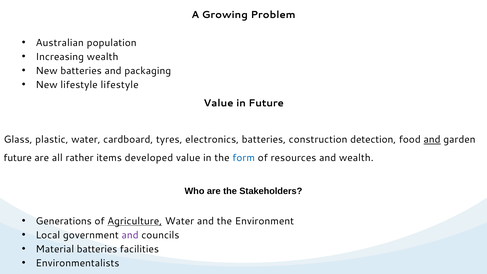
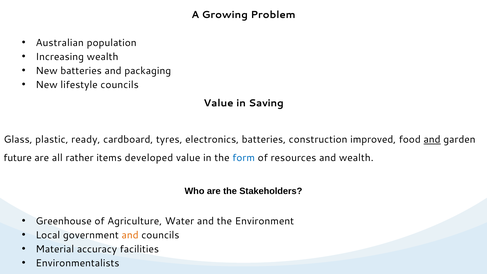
lifestyle lifestyle: lifestyle -> councils
in Future: Future -> Saving
plastic water: water -> ready
detection: detection -> improved
Generations: Generations -> Greenhouse
Agriculture underline: present -> none
and at (130, 235) colour: purple -> orange
Material batteries: batteries -> accuracy
